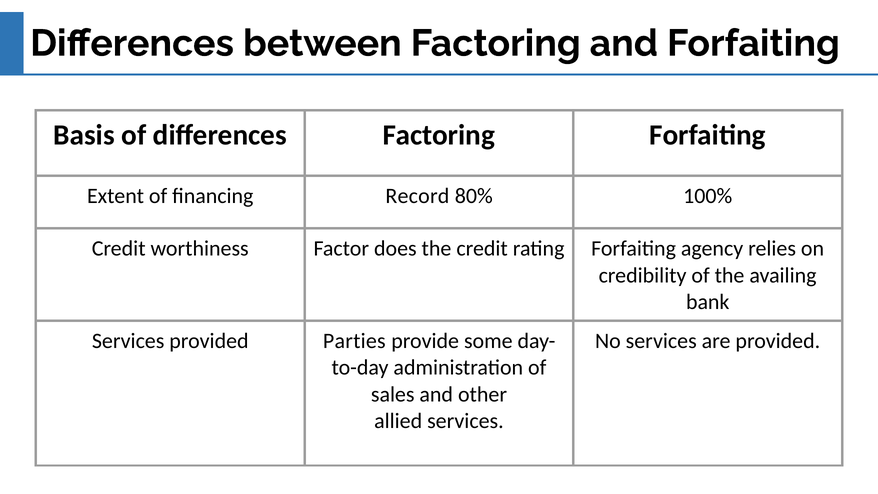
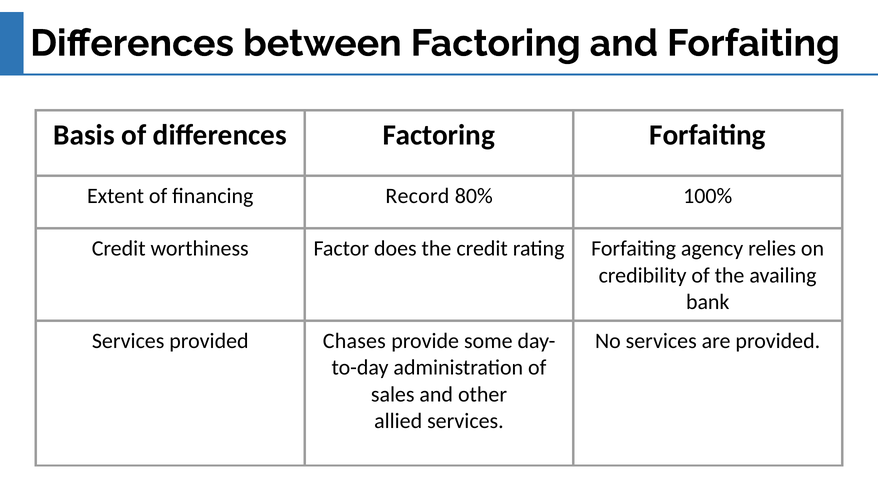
Parties: Parties -> Chases
